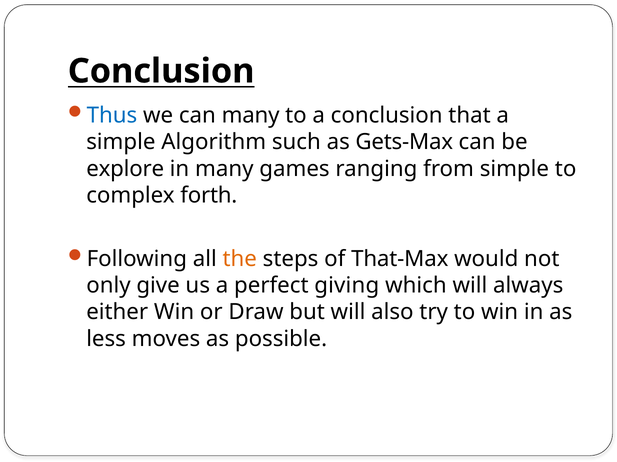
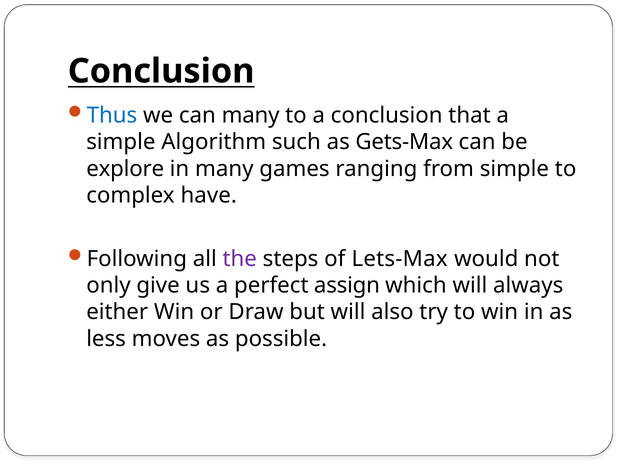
forth: forth -> have
the colour: orange -> purple
That-Max: That-Max -> Lets-Max
giving: giving -> assign
